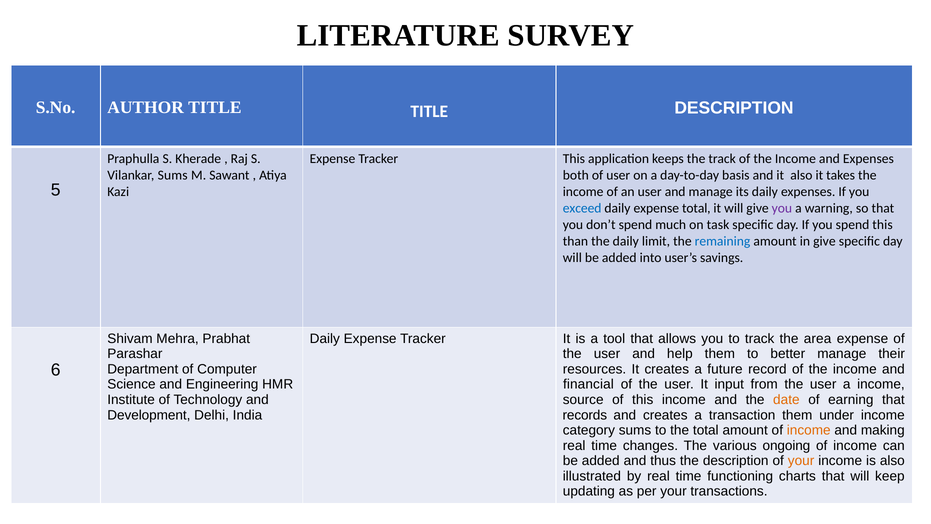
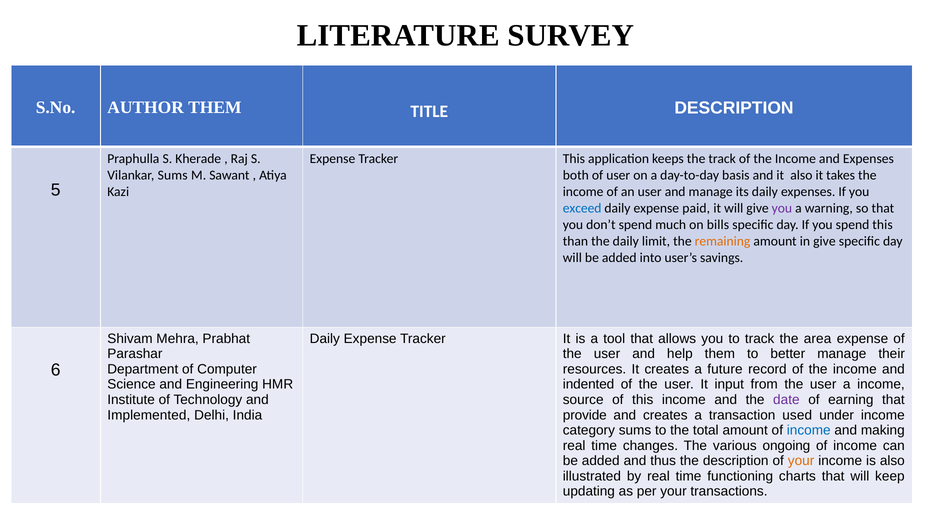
AUTHOR TITLE: TITLE -> THEM
expense total: total -> paid
task: task -> bills
remaining colour: blue -> orange
financial: financial -> indented
date colour: orange -> purple
Development: Development -> Implemented
records: records -> provide
transaction them: them -> used
income at (809, 430) colour: orange -> blue
